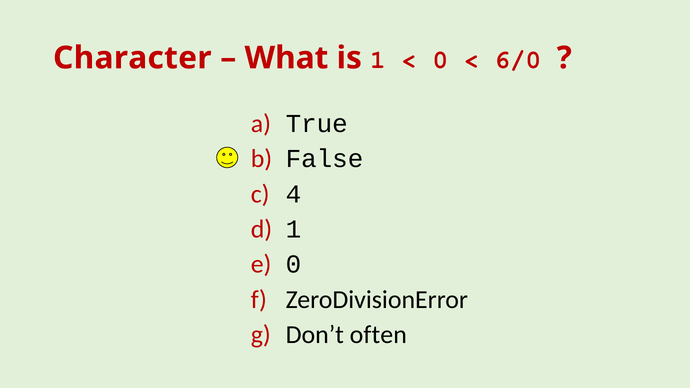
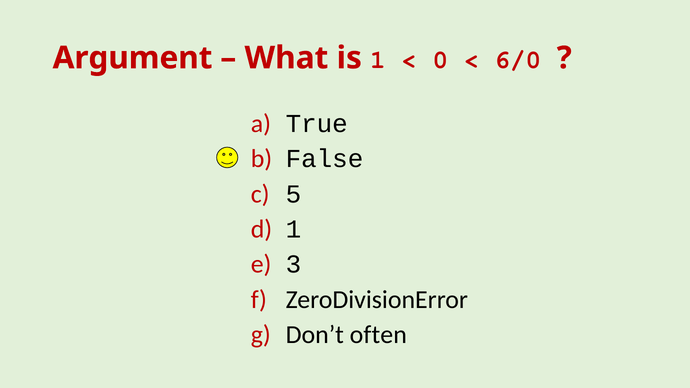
Character: Character -> Argument
4: 4 -> 5
0 at (293, 264): 0 -> 3
